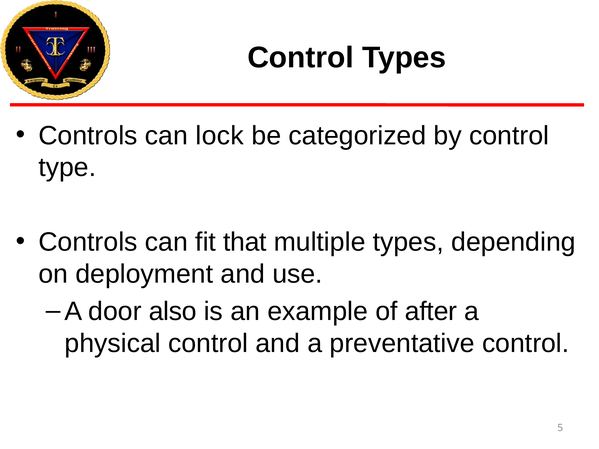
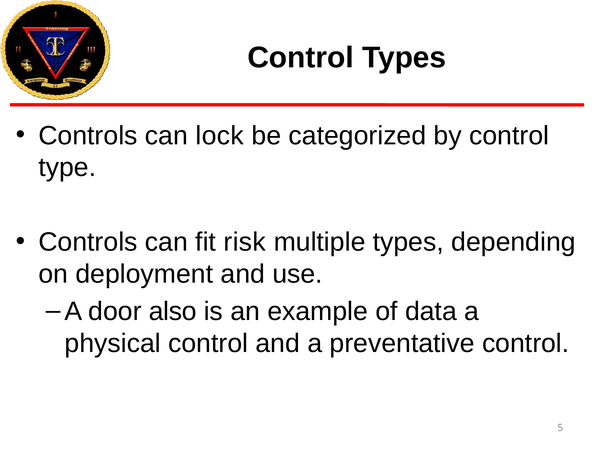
that: that -> risk
after: after -> data
